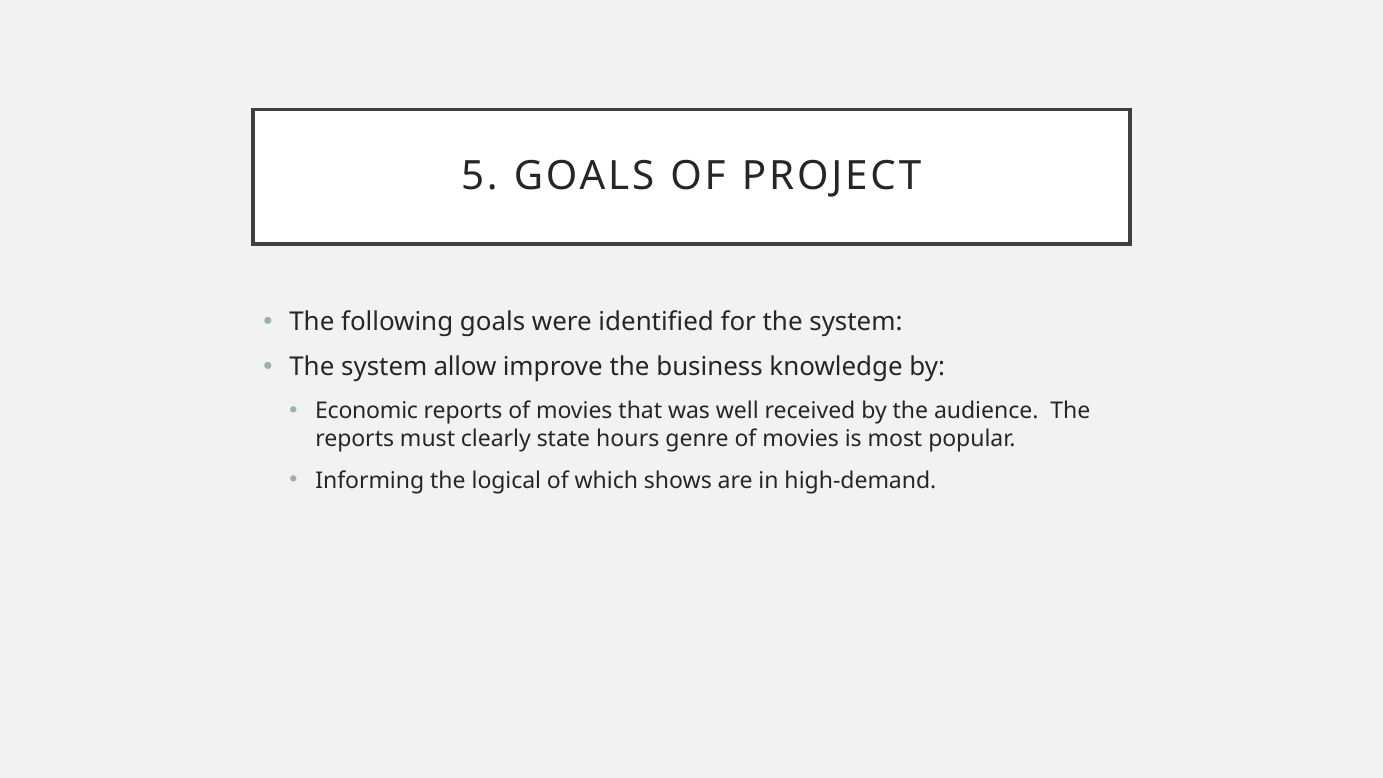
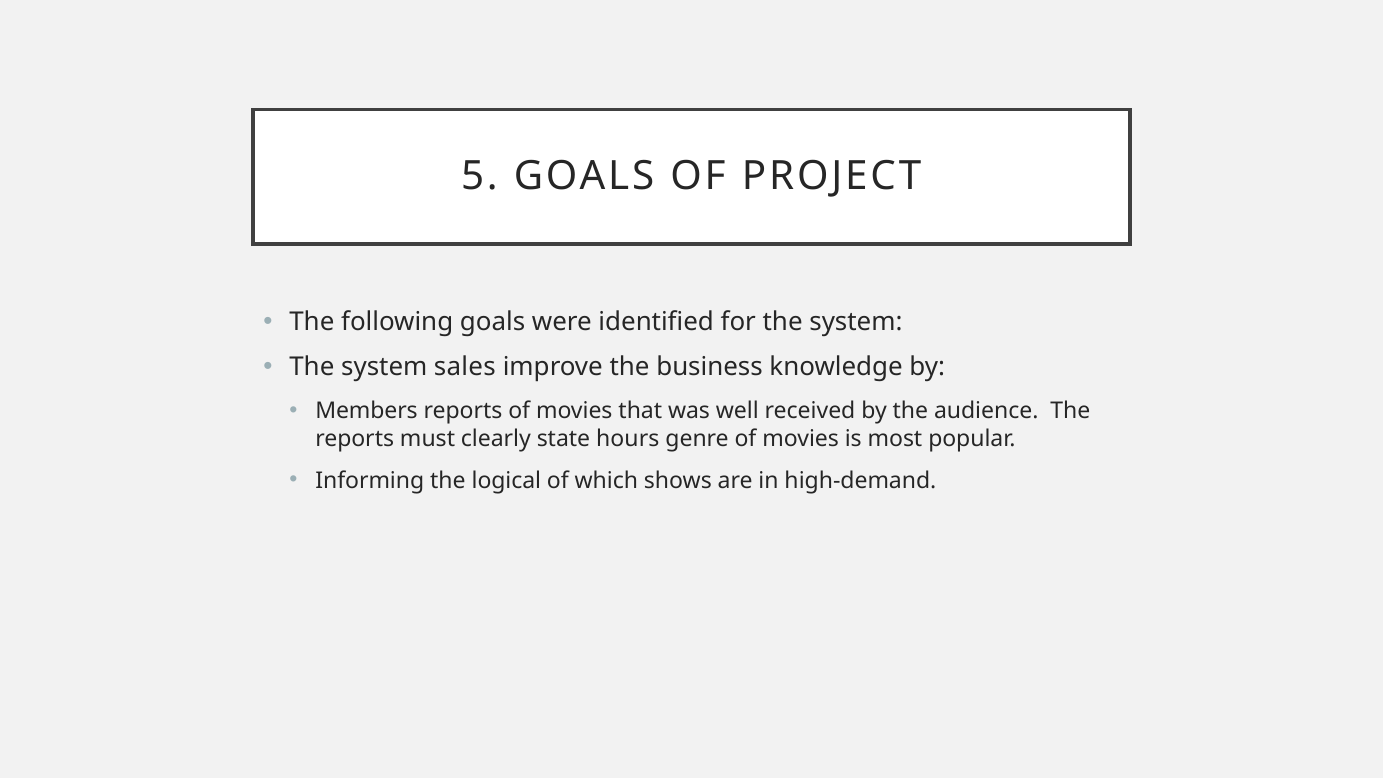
allow: allow -> sales
Economic: Economic -> Members
